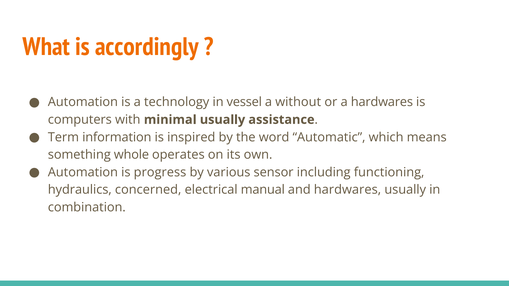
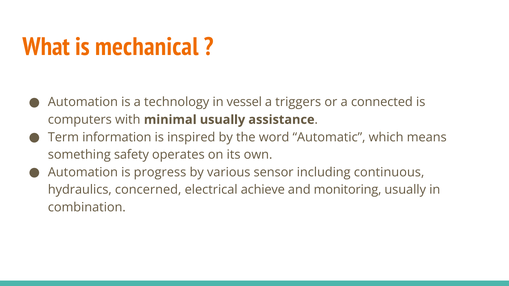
accordingly: accordingly -> mechanical
without: without -> triggers
a hardwares: hardwares -> connected
whole: whole -> safety
functioning: functioning -> continuous
manual: manual -> achieve
and hardwares: hardwares -> monitoring
